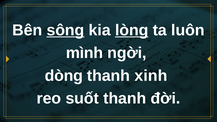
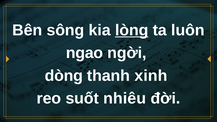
sông underline: present -> none
mình: mình -> ngao
suốt thanh: thanh -> nhiêu
